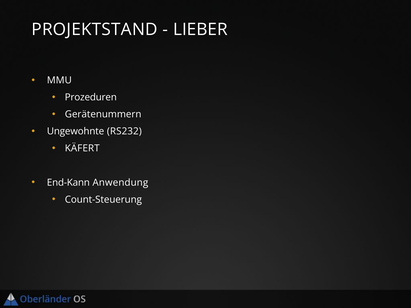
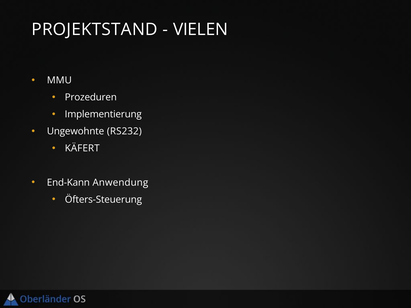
LIEBER: LIEBER -> VIELEN
Gerätenummern: Gerätenummern -> Implementierung
Count-Steuerung: Count-Steuerung -> Öfters-Steuerung
